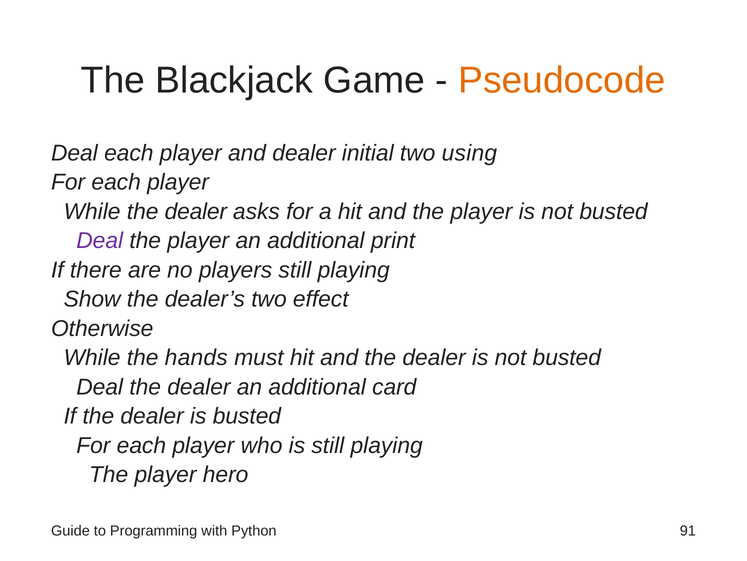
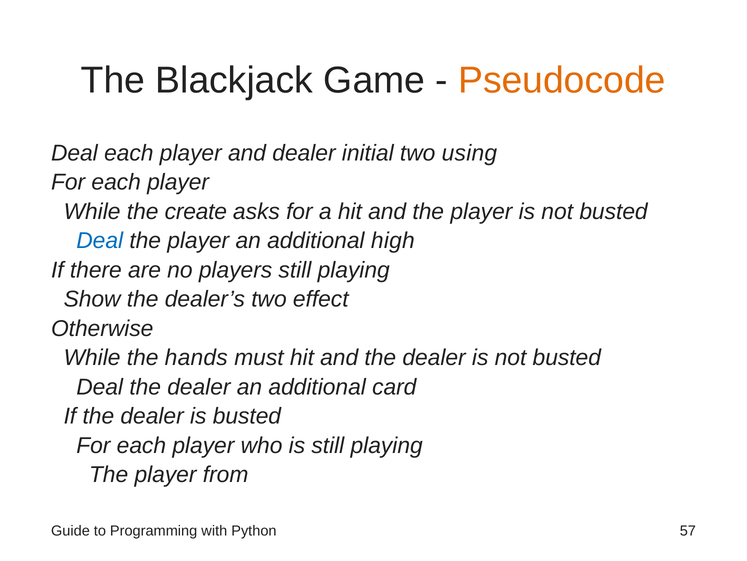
While the dealer: dealer -> create
Deal at (100, 240) colour: purple -> blue
print: print -> high
hero: hero -> from
91: 91 -> 57
